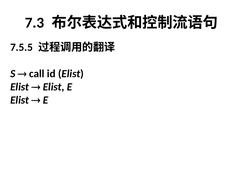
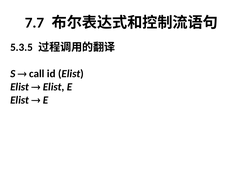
7.3: 7.3 -> 7.7
7.5.5: 7.5.5 -> 5.3.5
